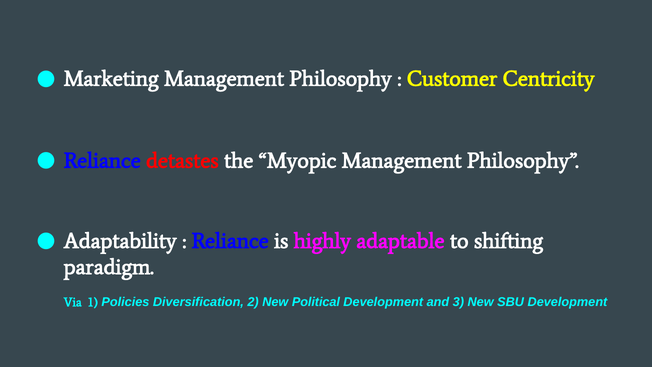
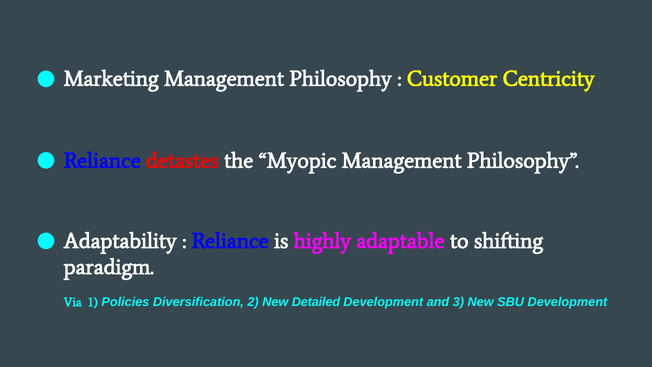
Political: Political -> Detailed
